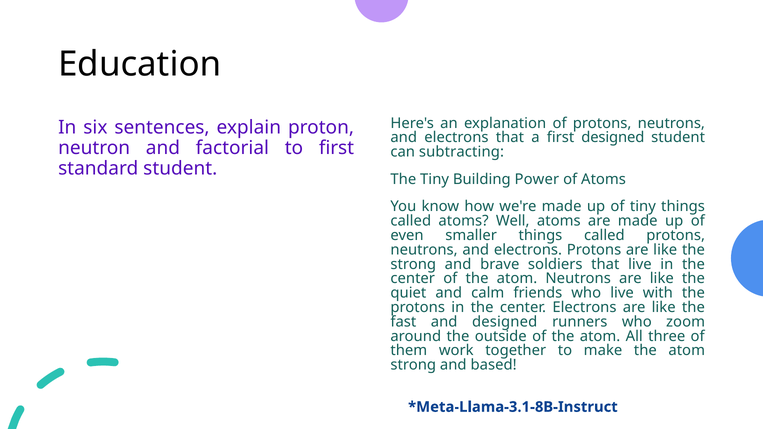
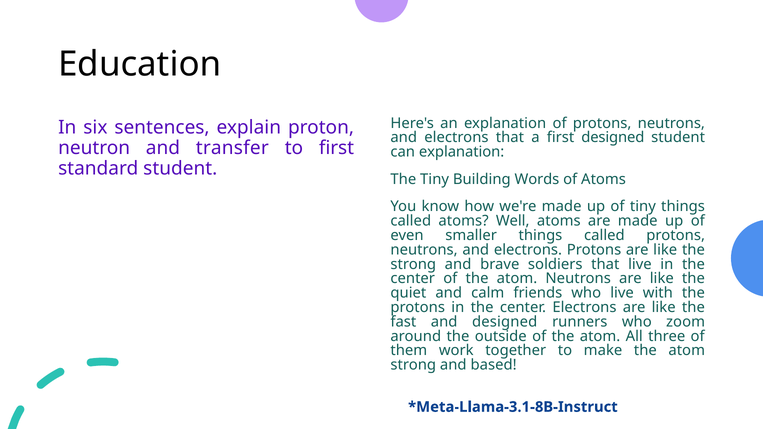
factorial: factorial -> transfer
can subtracting: subtracting -> explanation
Power: Power -> Words
